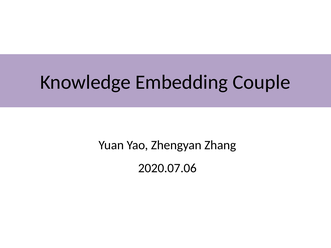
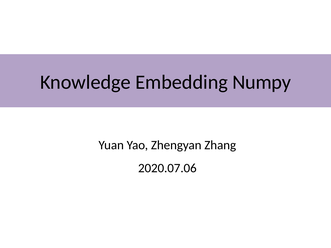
Couple: Couple -> Numpy
